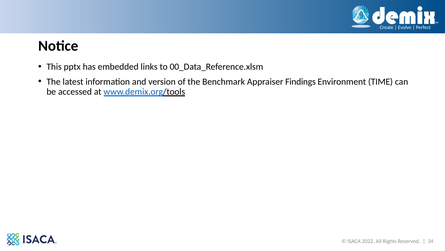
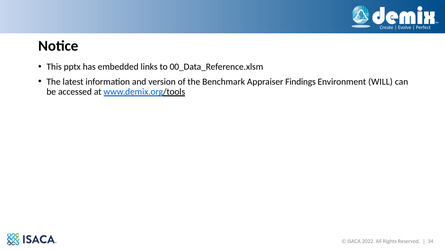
TIME: TIME -> WILL
